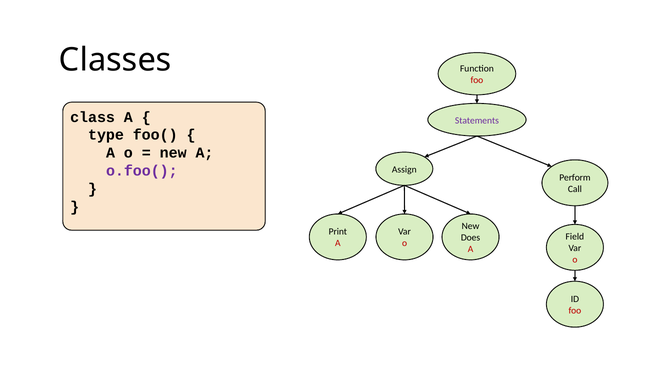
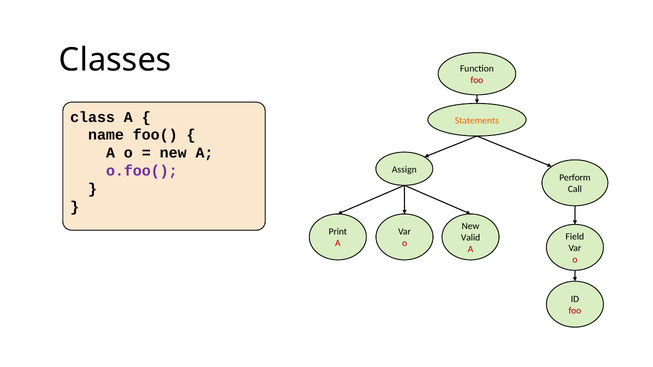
Statements colour: purple -> orange
type: type -> name
Does: Does -> Valid
